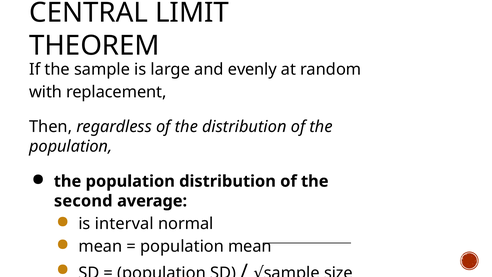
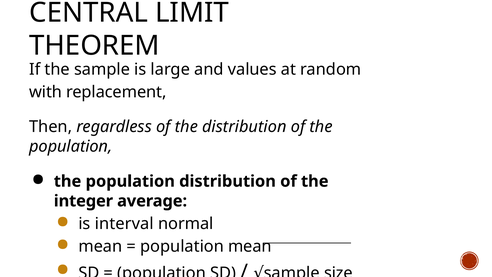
evenly: evenly -> values
second: second -> integer
